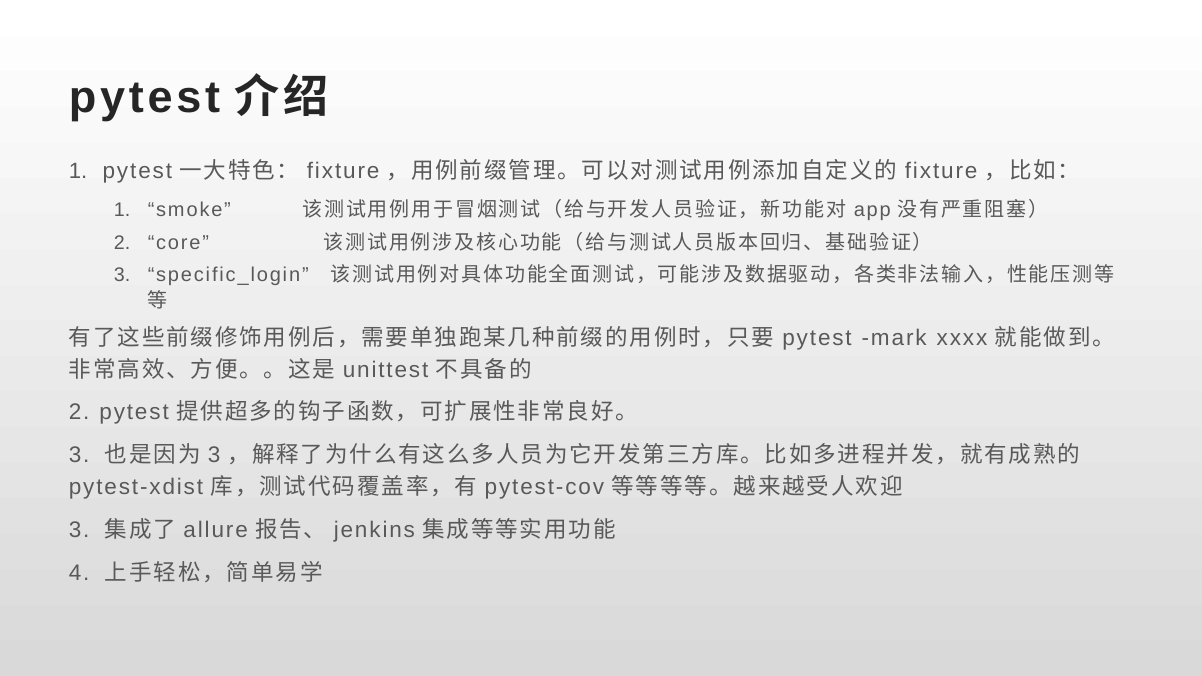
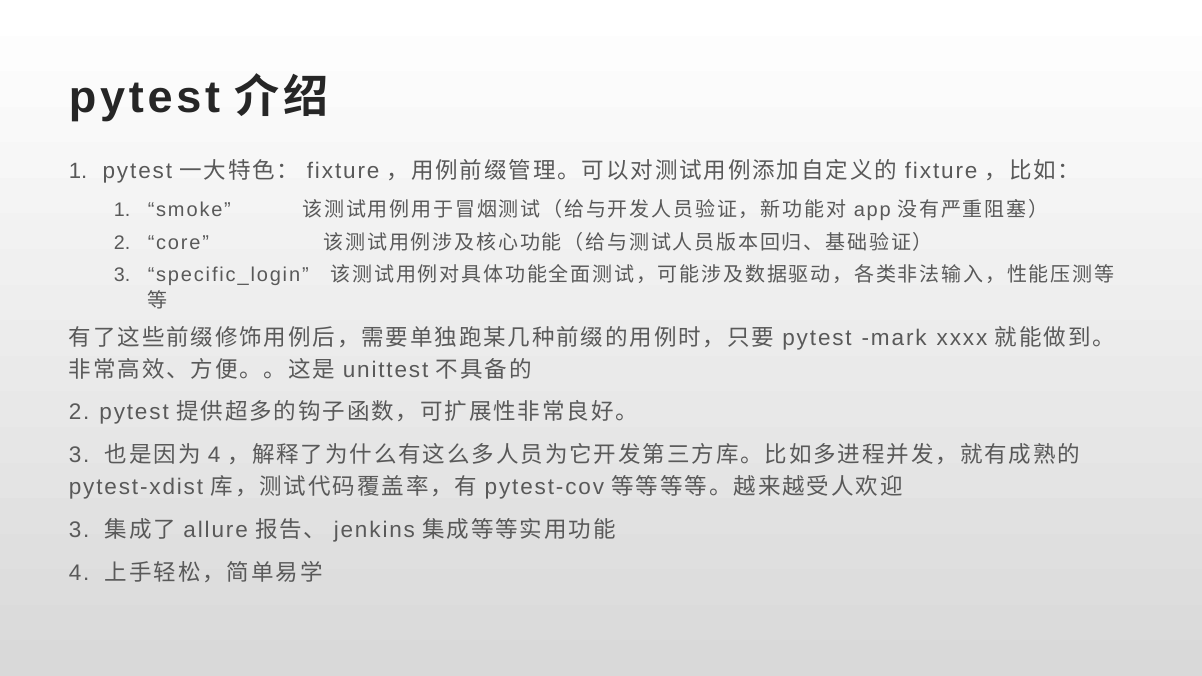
3 at (214, 455): 3 -> 4
